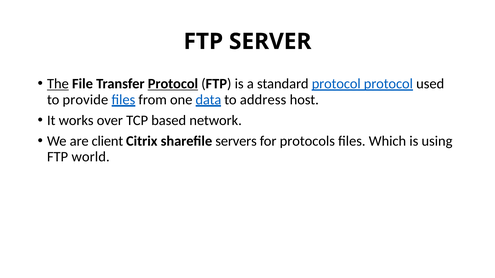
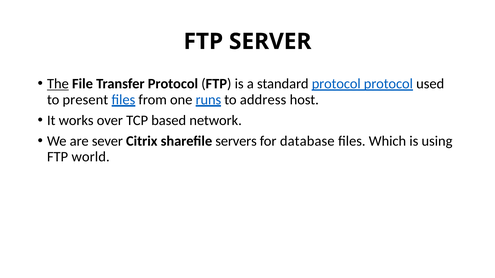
Protocol at (173, 84) underline: present -> none
provide: provide -> present
data: data -> runs
client: client -> sever
protocols: protocols -> database
